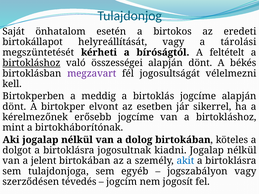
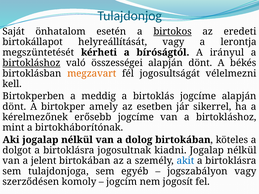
birtokos underline: none -> present
tárolási: tárolási -> lerontja
feltételt: feltételt -> irányul
megzavart colour: purple -> orange
elvont: elvont -> amely
tévedés: tévedés -> komoly
